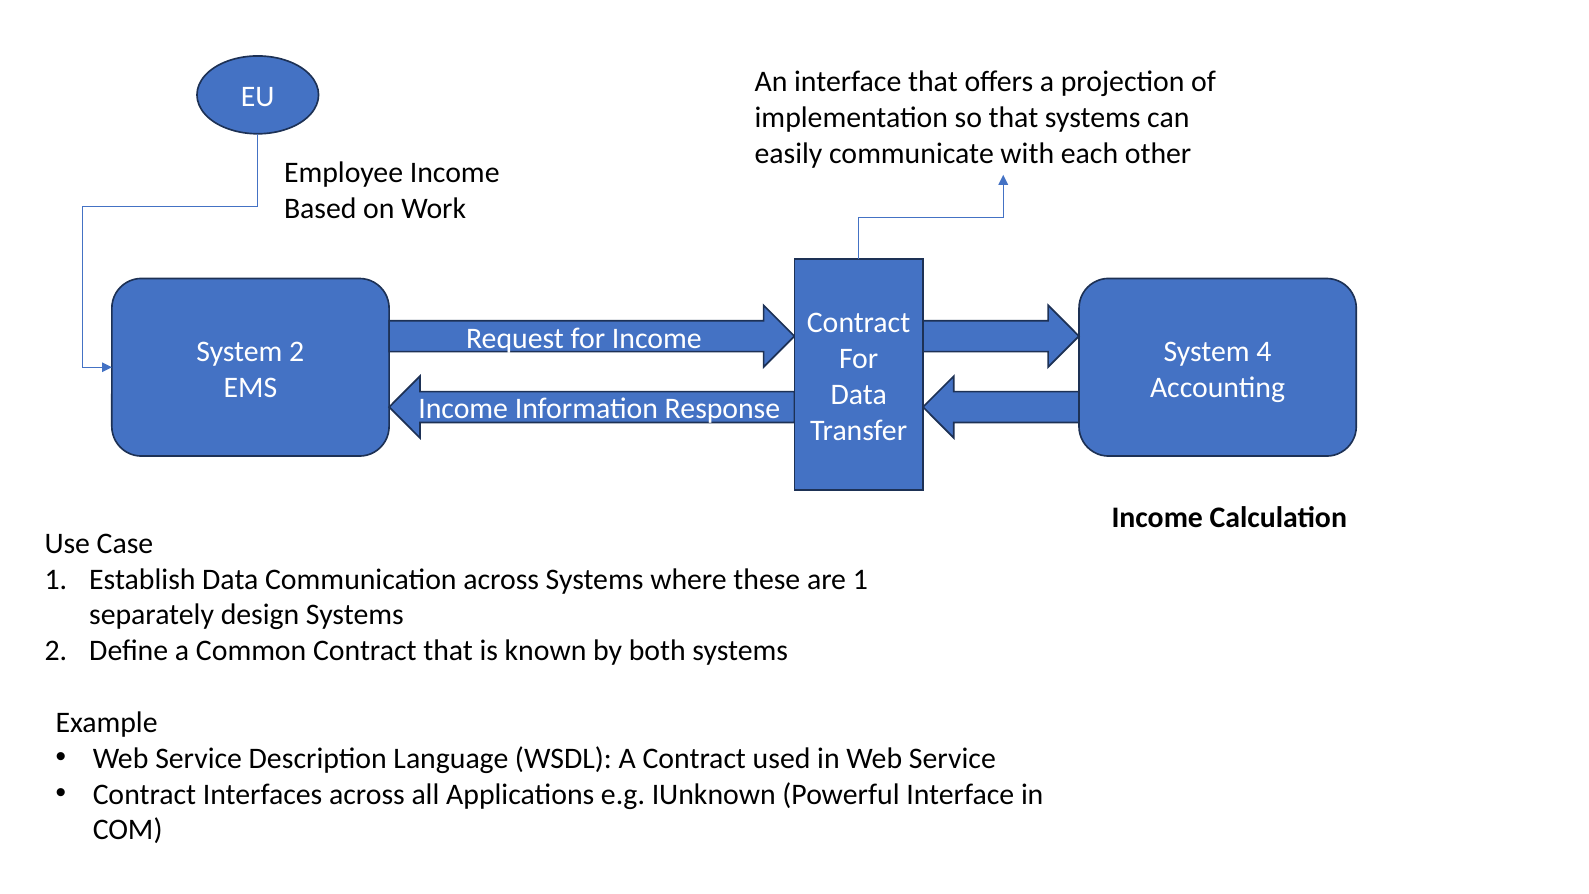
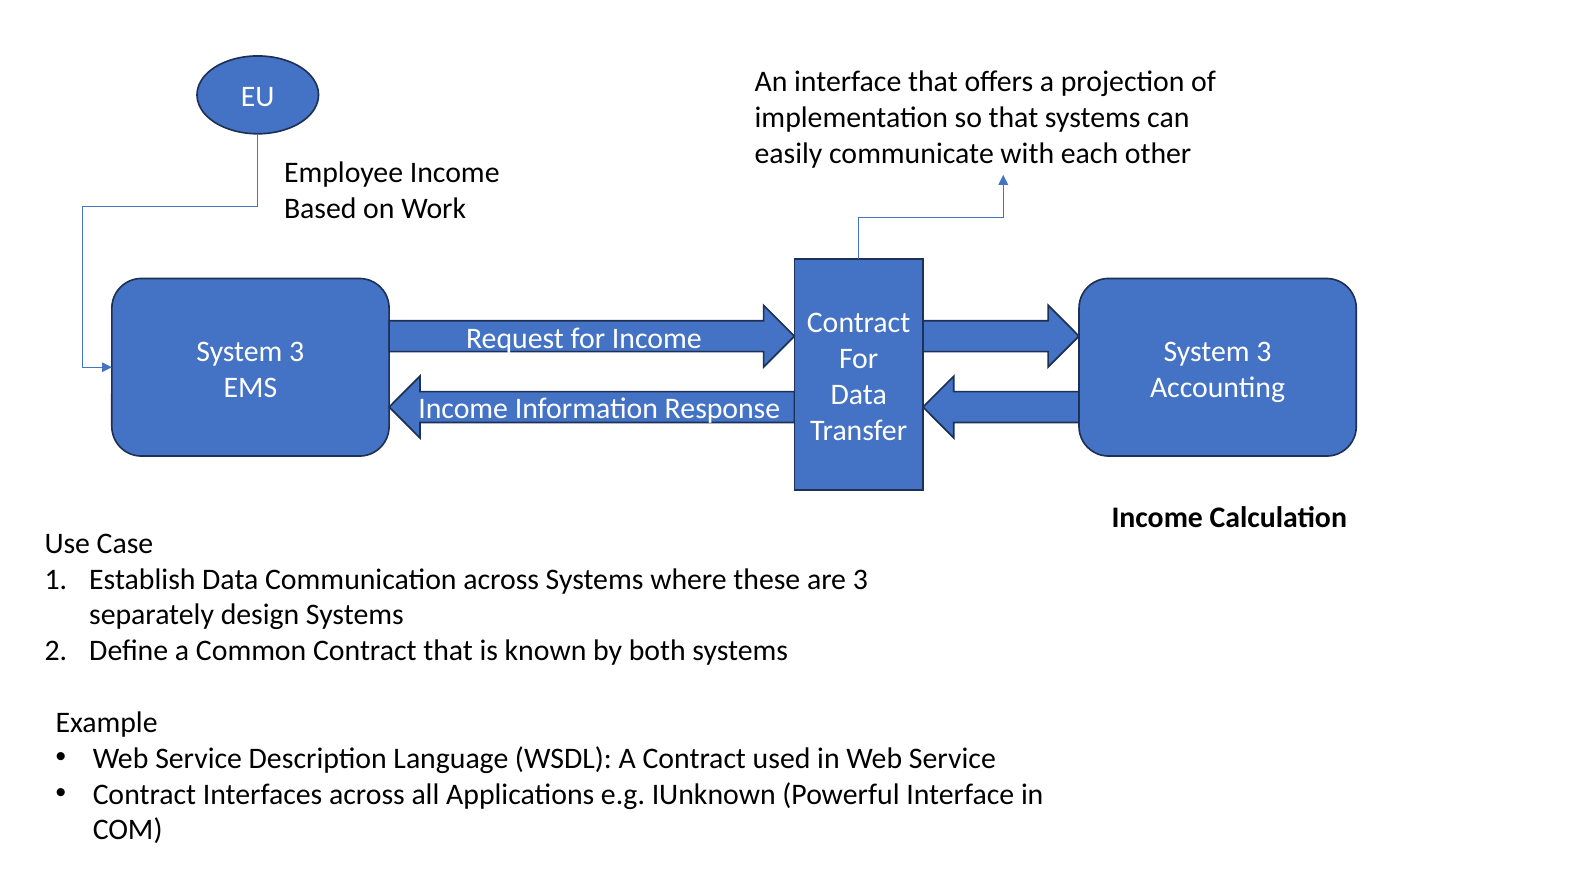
2 at (297, 351): 2 -> 3
4 at (1264, 351): 4 -> 3
are 1: 1 -> 3
